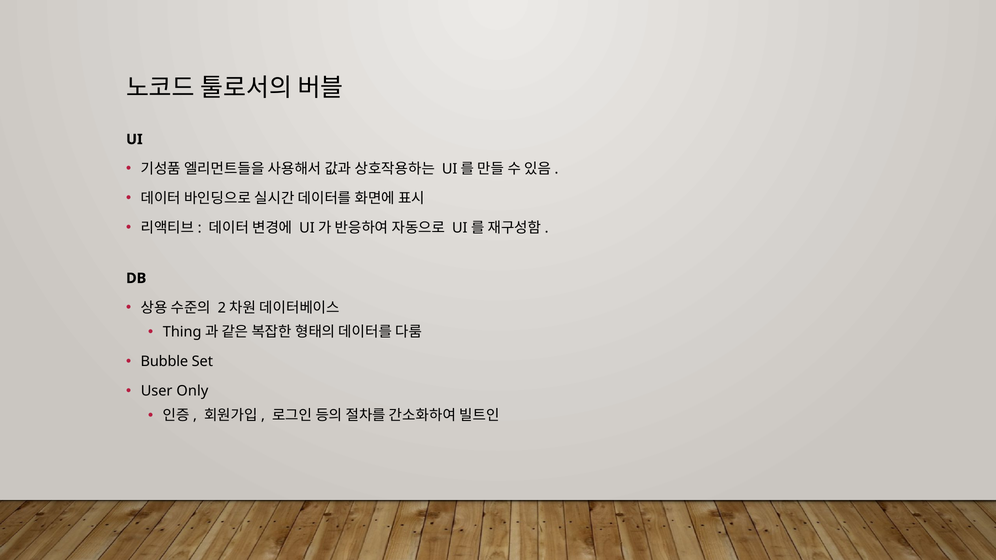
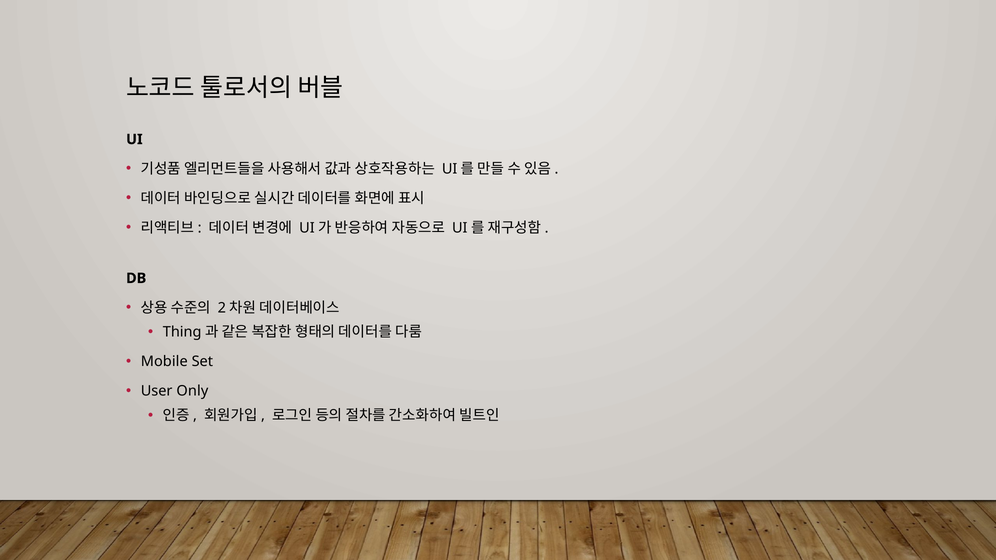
Bubble: Bubble -> Mobile
